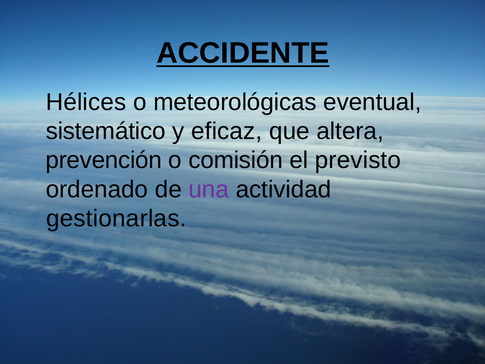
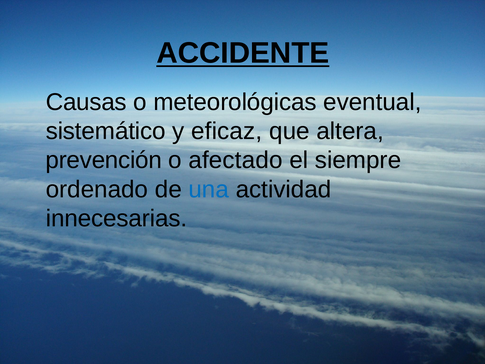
Hélices: Hélices -> Causas
comisión: comisión -> afectado
previsto: previsto -> siempre
una colour: purple -> blue
gestionarlas: gestionarlas -> innecesarias
